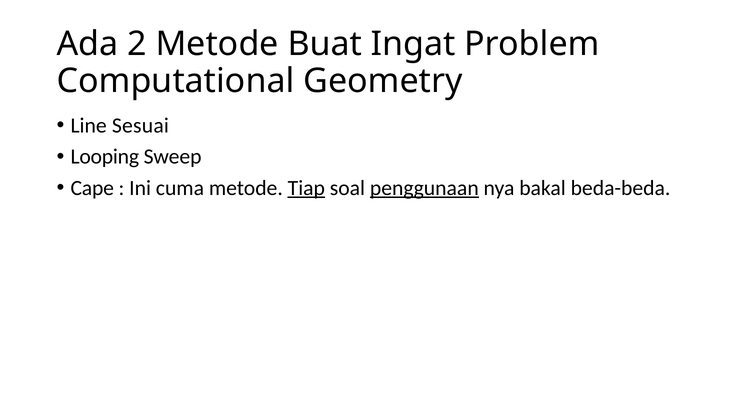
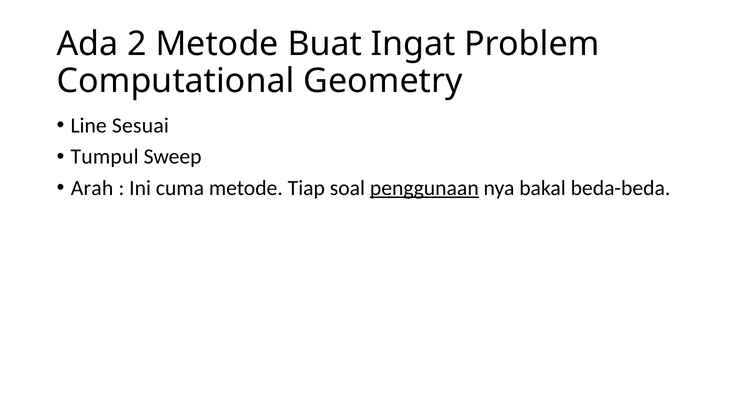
Looping: Looping -> Tumpul
Cape: Cape -> Arah
Tiap underline: present -> none
